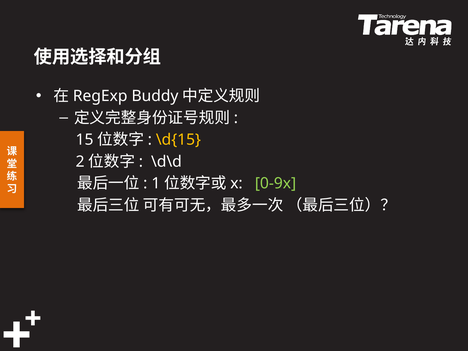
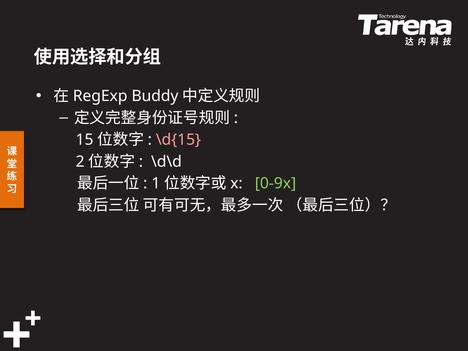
\d{15 colour: yellow -> pink
